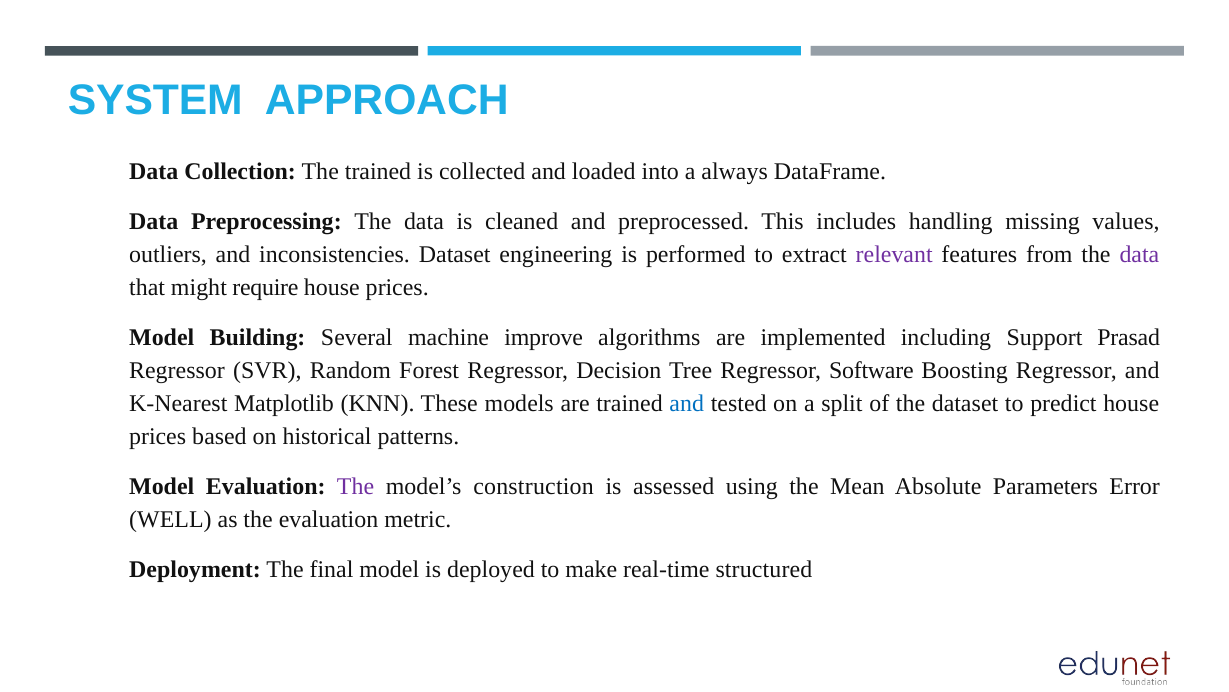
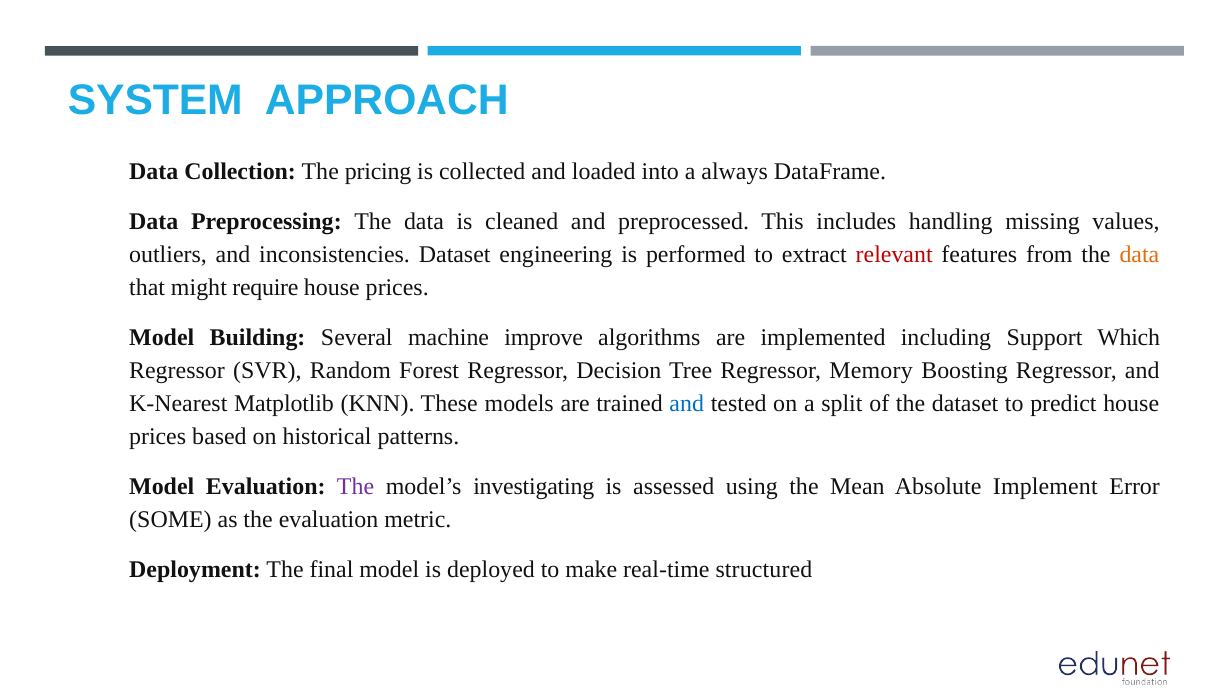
The trained: trained -> pricing
relevant colour: purple -> red
data at (1139, 255) colour: purple -> orange
Prasad: Prasad -> Which
Software: Software -> Memory
construction: construction -> investigating
Parameters: Parameters -> Implement
WELL: WELL -> SOME
